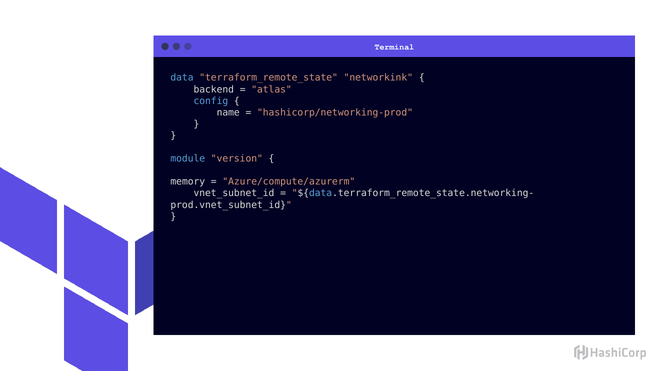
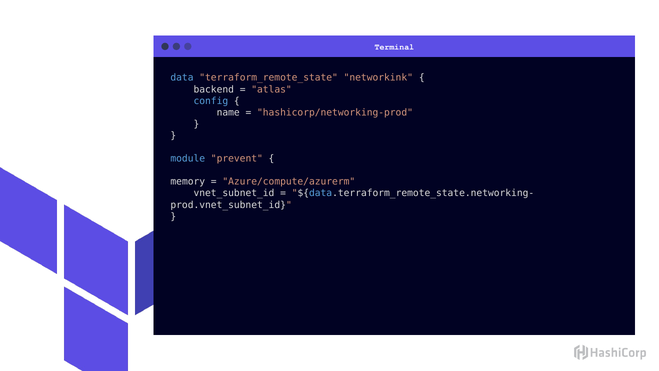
version: version -> prevent
